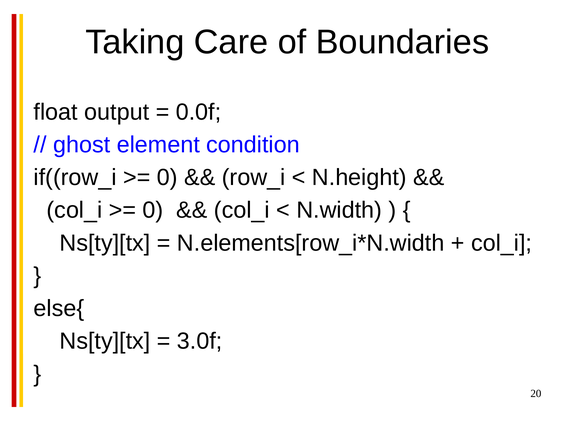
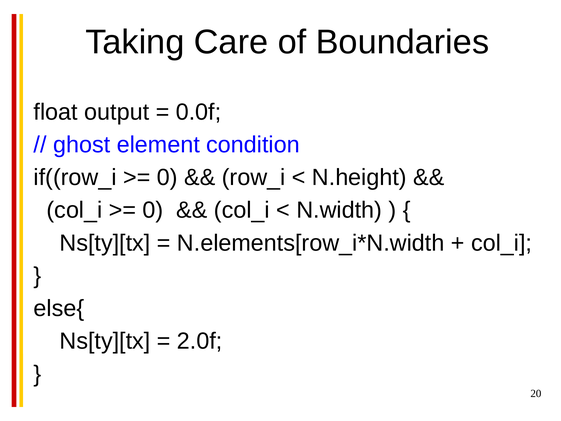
3.0f: 3.0f -> 2.0f
